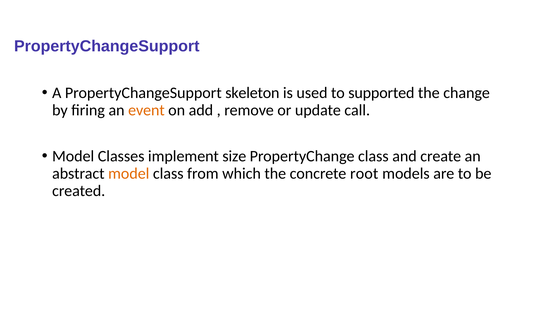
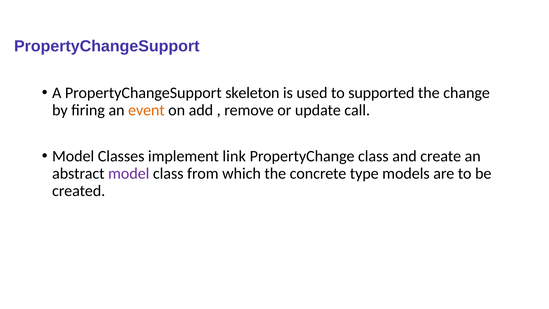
size: size -> link
model at (129, 173) colour: orange -> purple
root: root -> type
